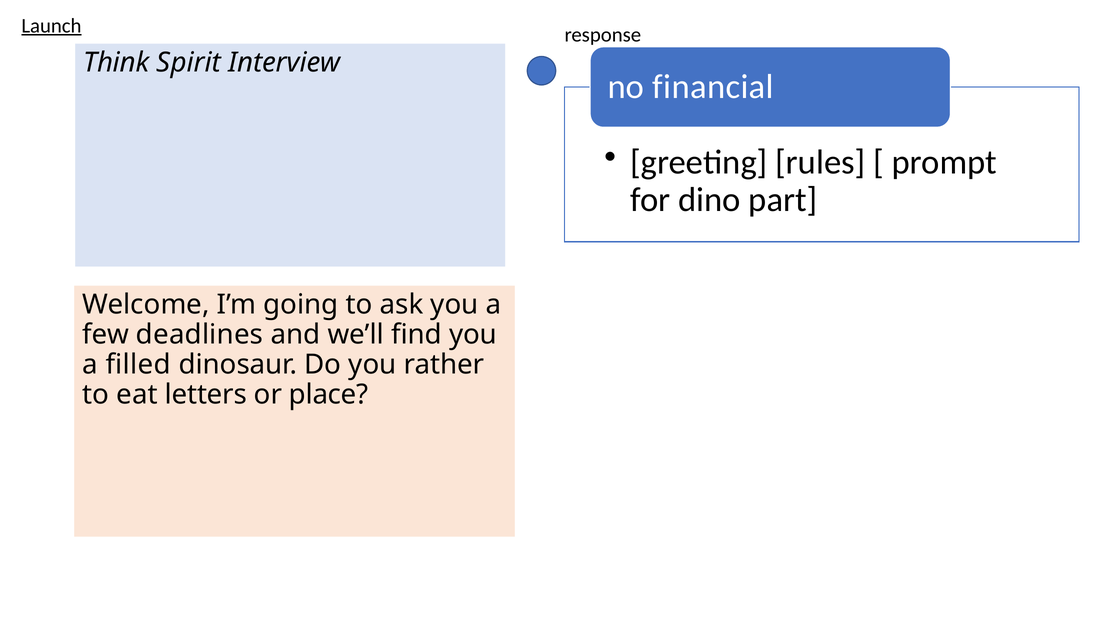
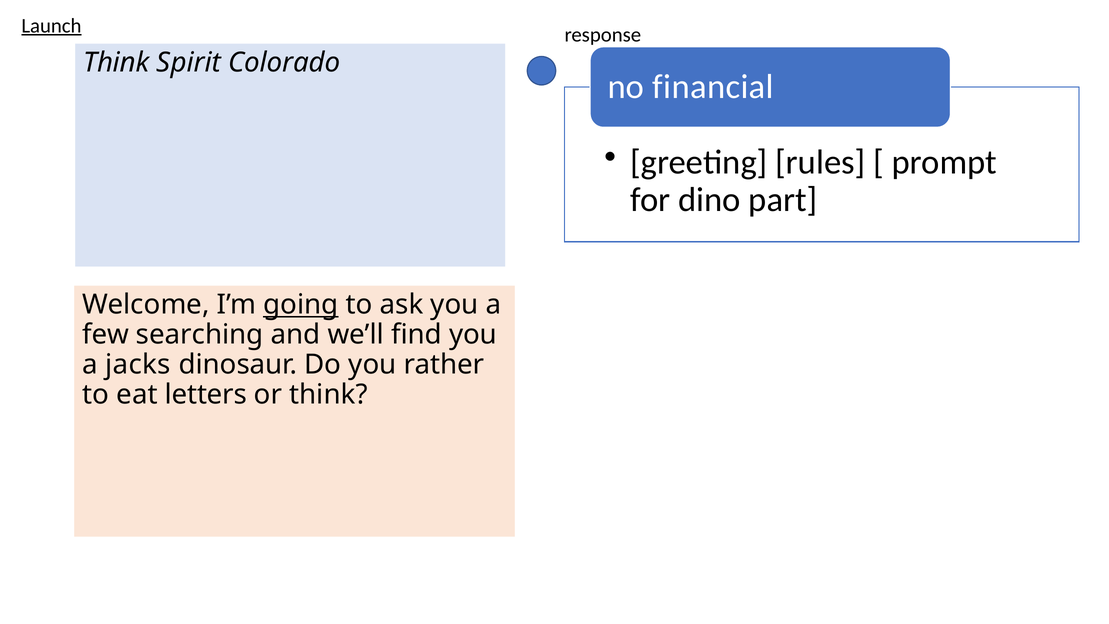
Interview: Interview -> Colorado
going underline: none -> present
deadlines: deadlines -> searching
filled: filled -> jacks
or place: place -> think
